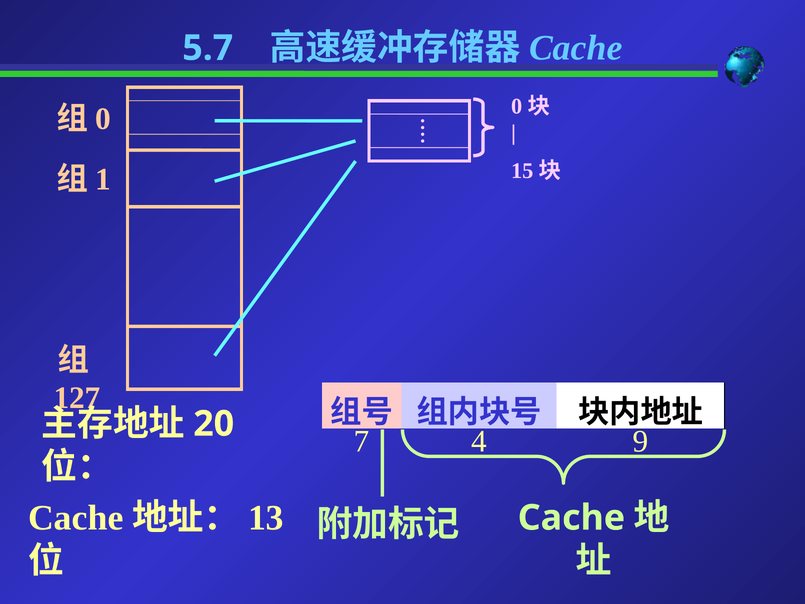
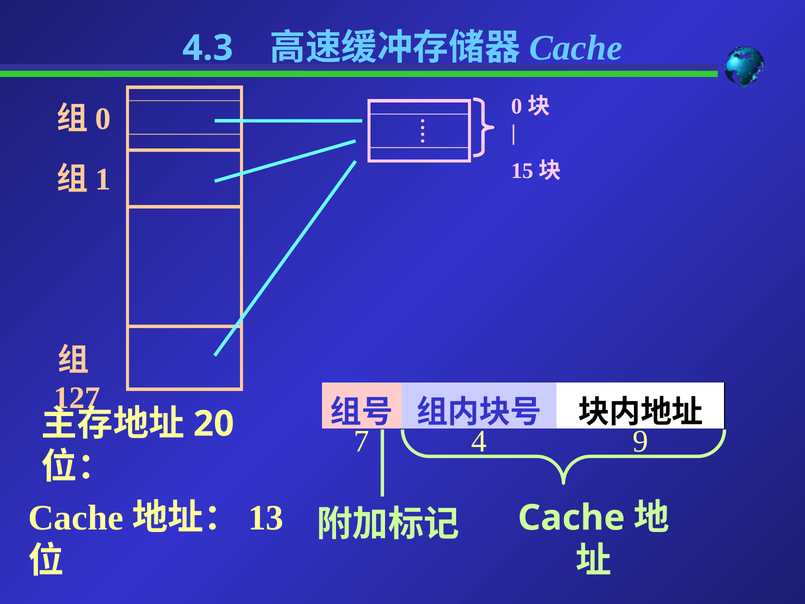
5.7: 5.7 -> 4.3
